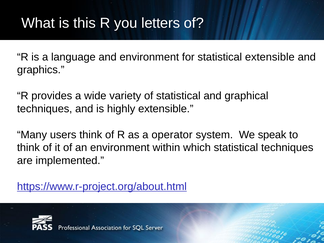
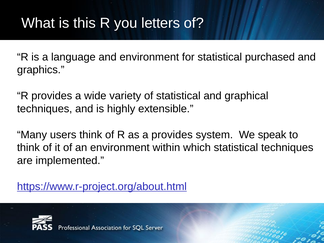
statistical extensible: extensible -> purchased
a operator: operator -> provides
